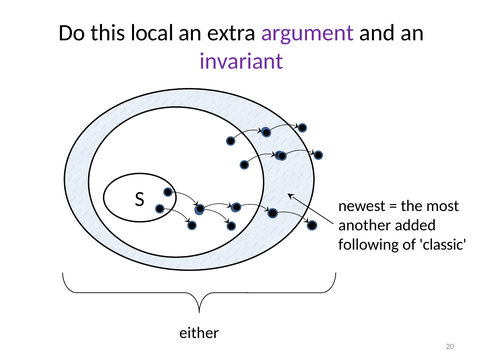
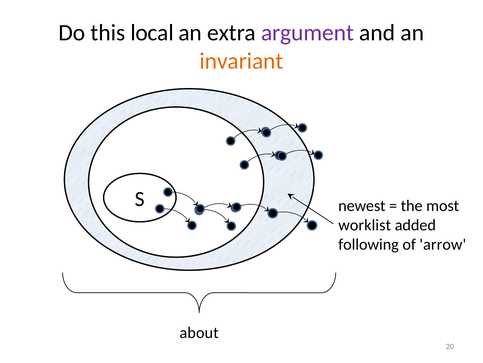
invariant colour: purple -> orange
another: another -> worklist
classic: classic -> arrow
either: either -> about
